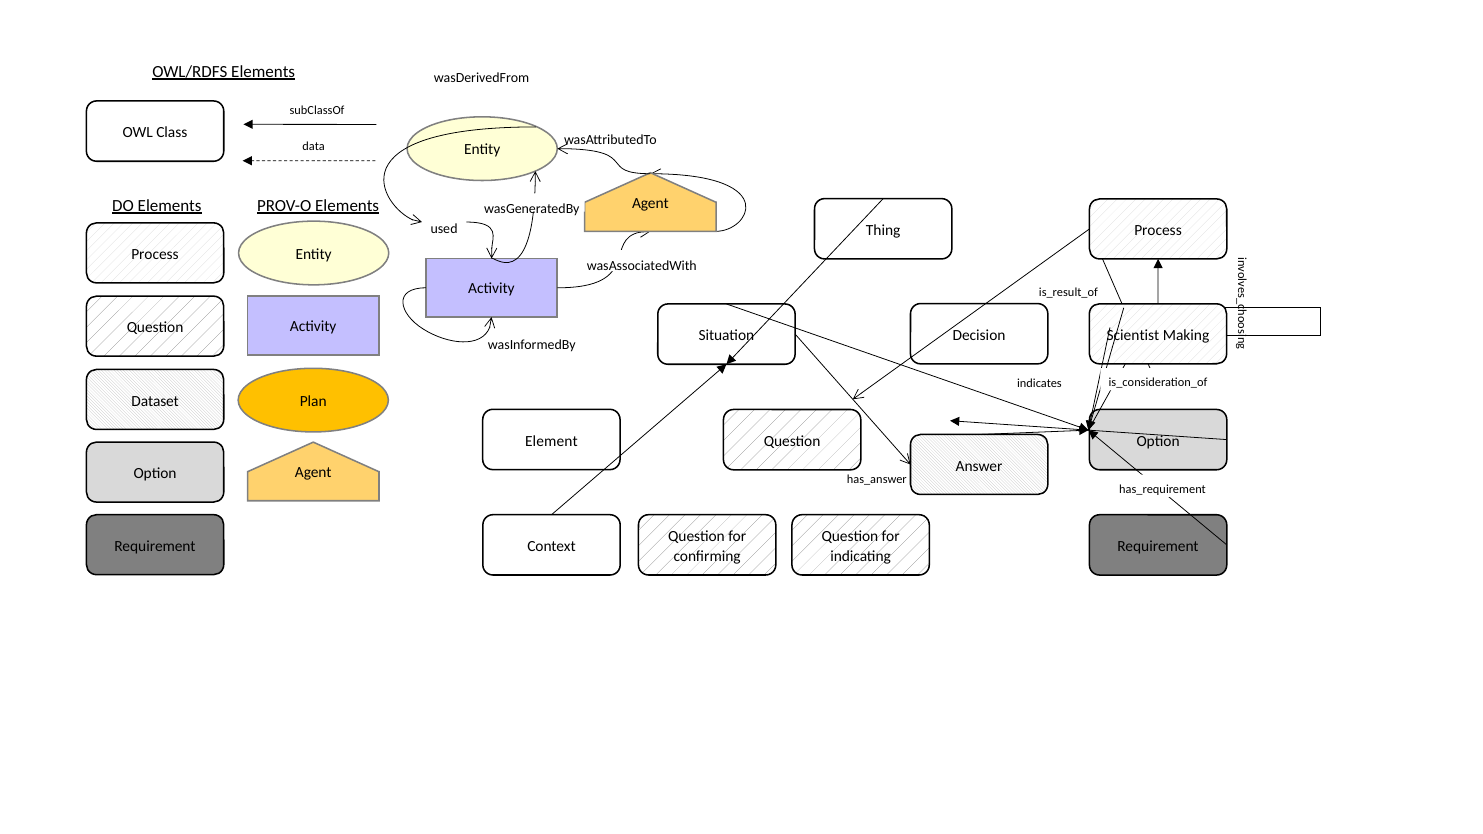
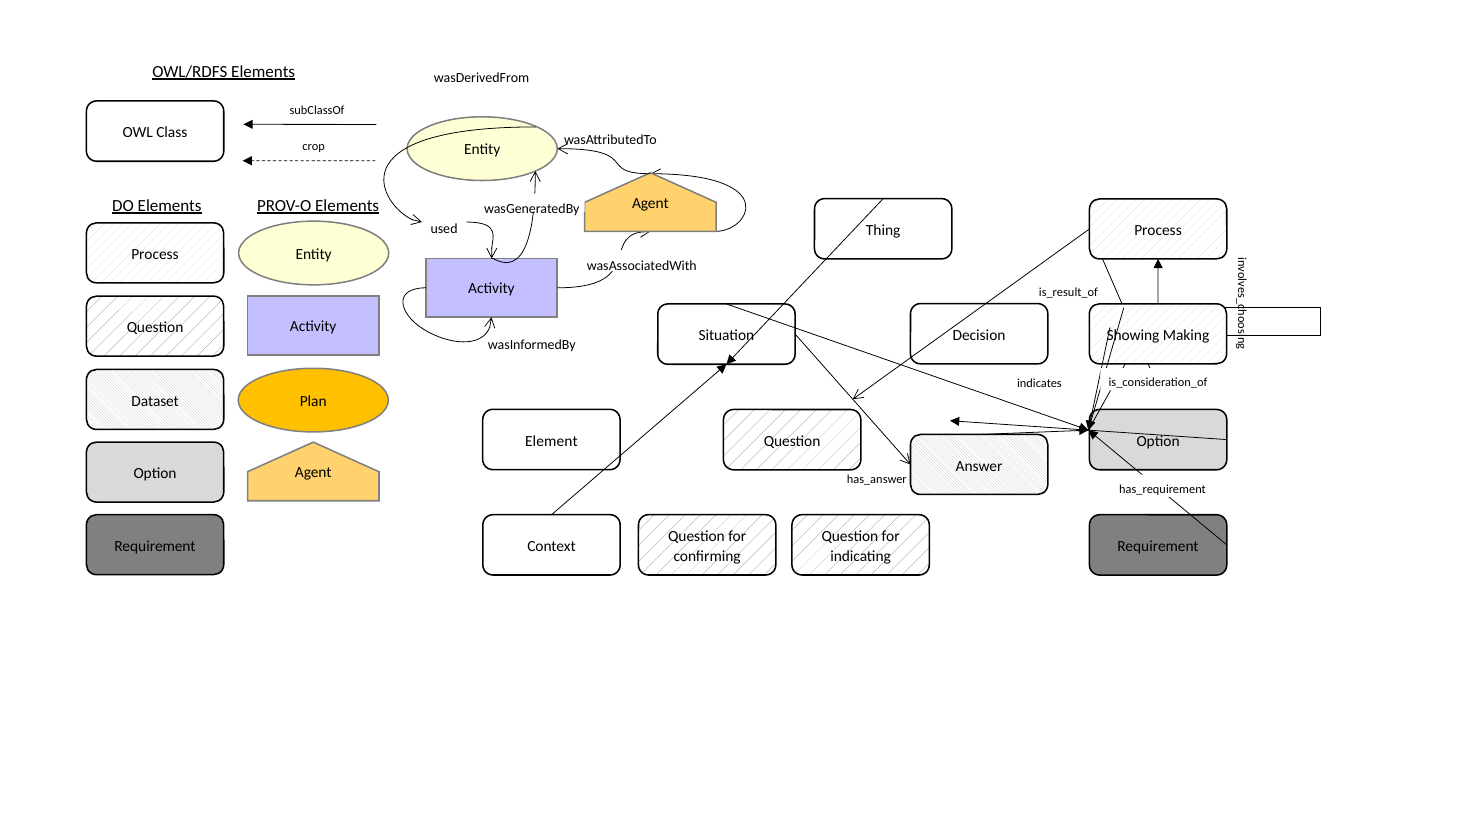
data: data -> crop
Scientist: Scientist -> Showing
